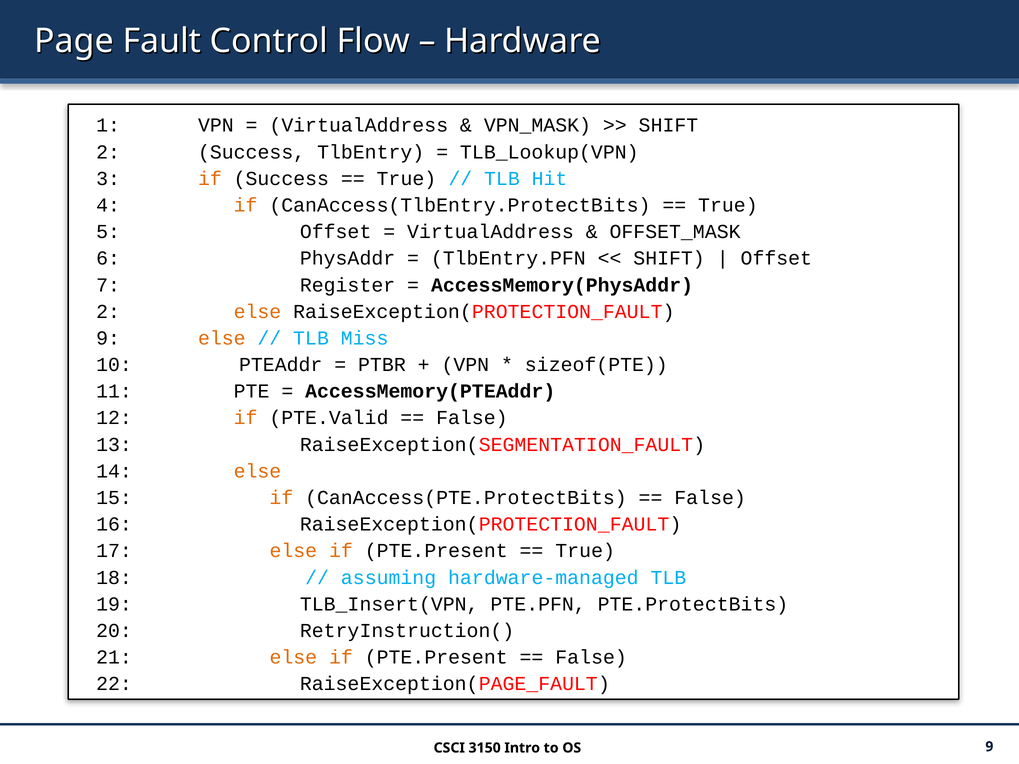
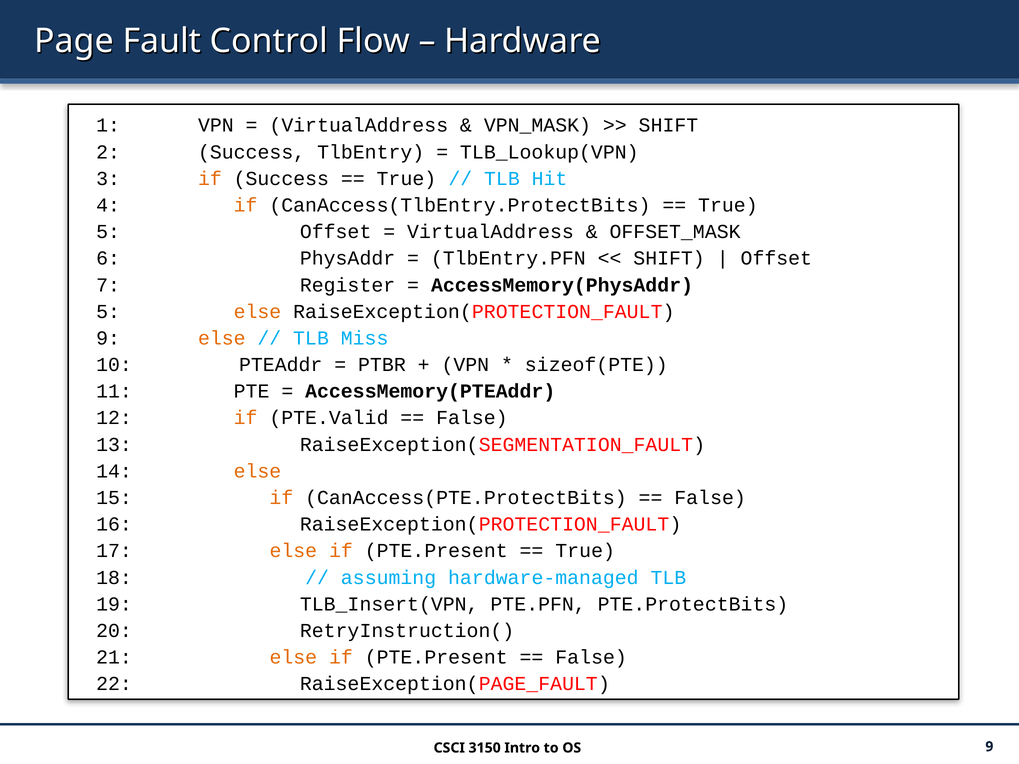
2 at (108, 312): 2 -> 5
